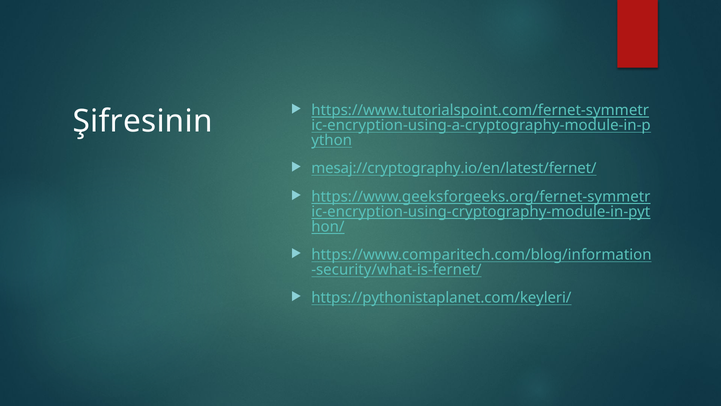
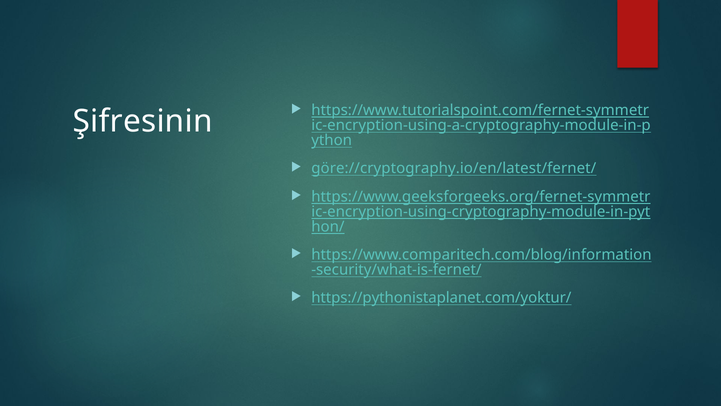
mesaj://cryptography.io/en/latest/fernet/: mesaj://cryptography.io/en/latest/fernet/ -> göre://cryptography.io/en/latest/fernet/
https://pythonistaplanet.com/keyleri/: https://pythonistaplanet.com/keyleri/ -> https://pythonistaplanet.com/yoktur/
